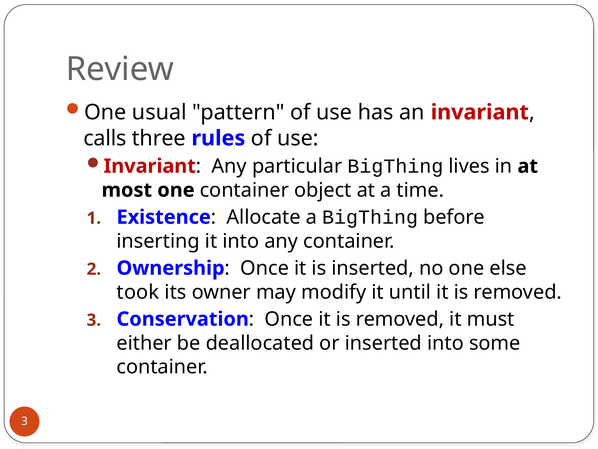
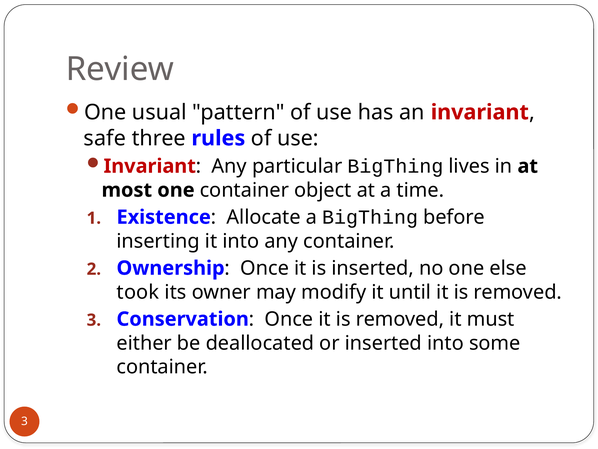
calls: calls -> safe
